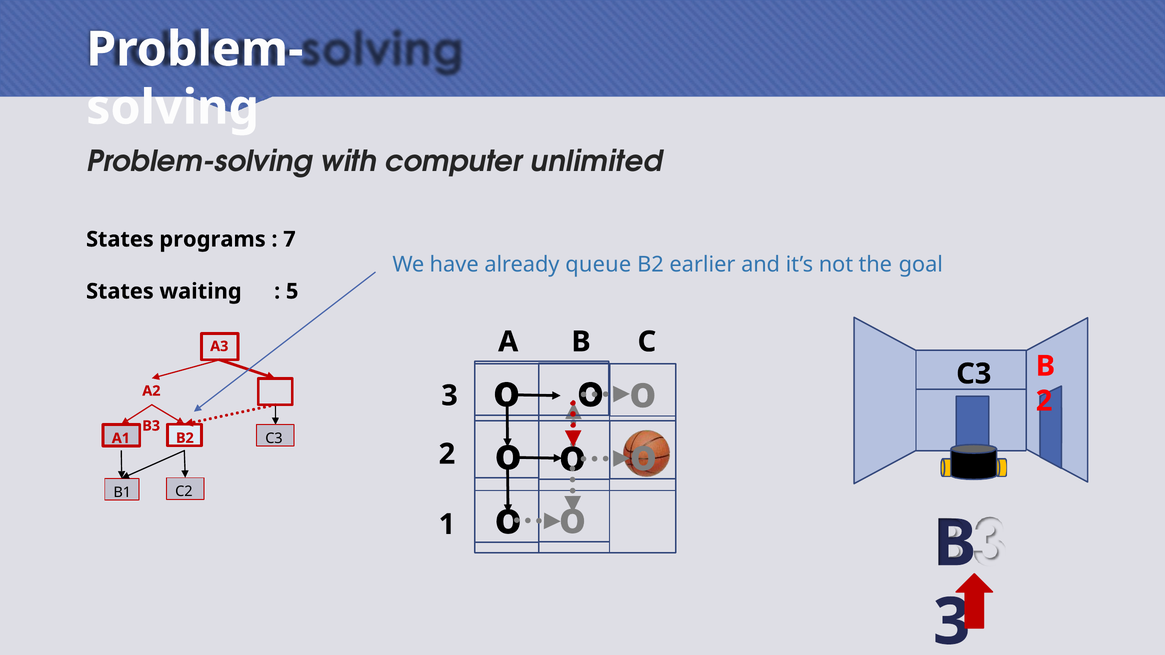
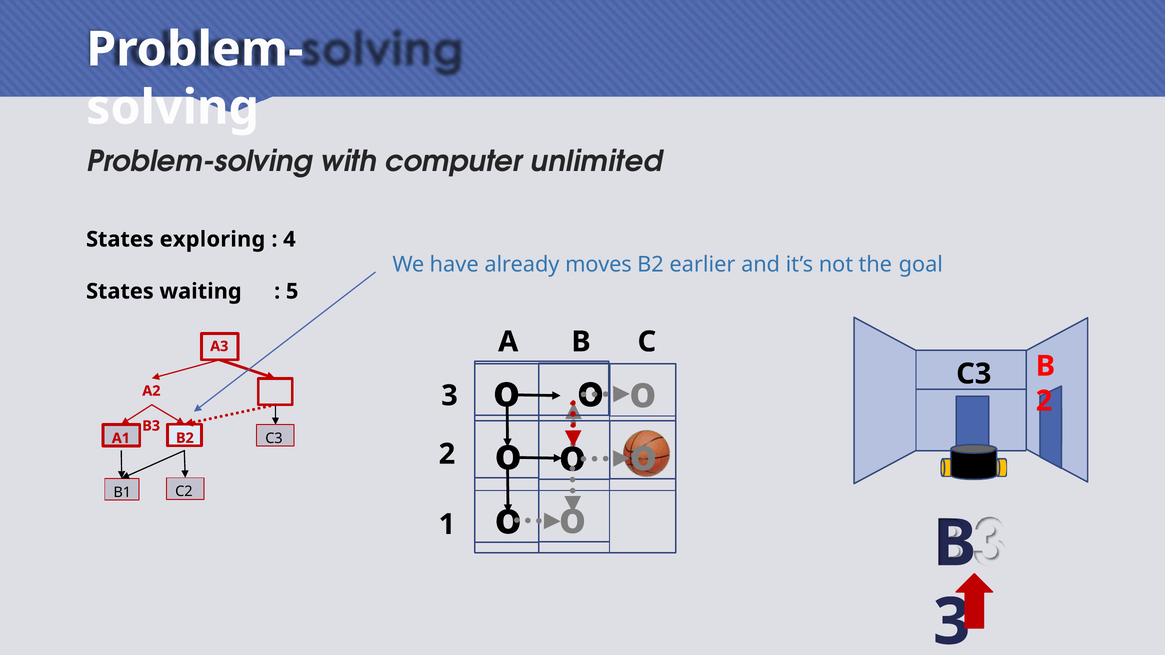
programs: programs -> exploring
7: 7 -> 4
queue: queue -> moves
